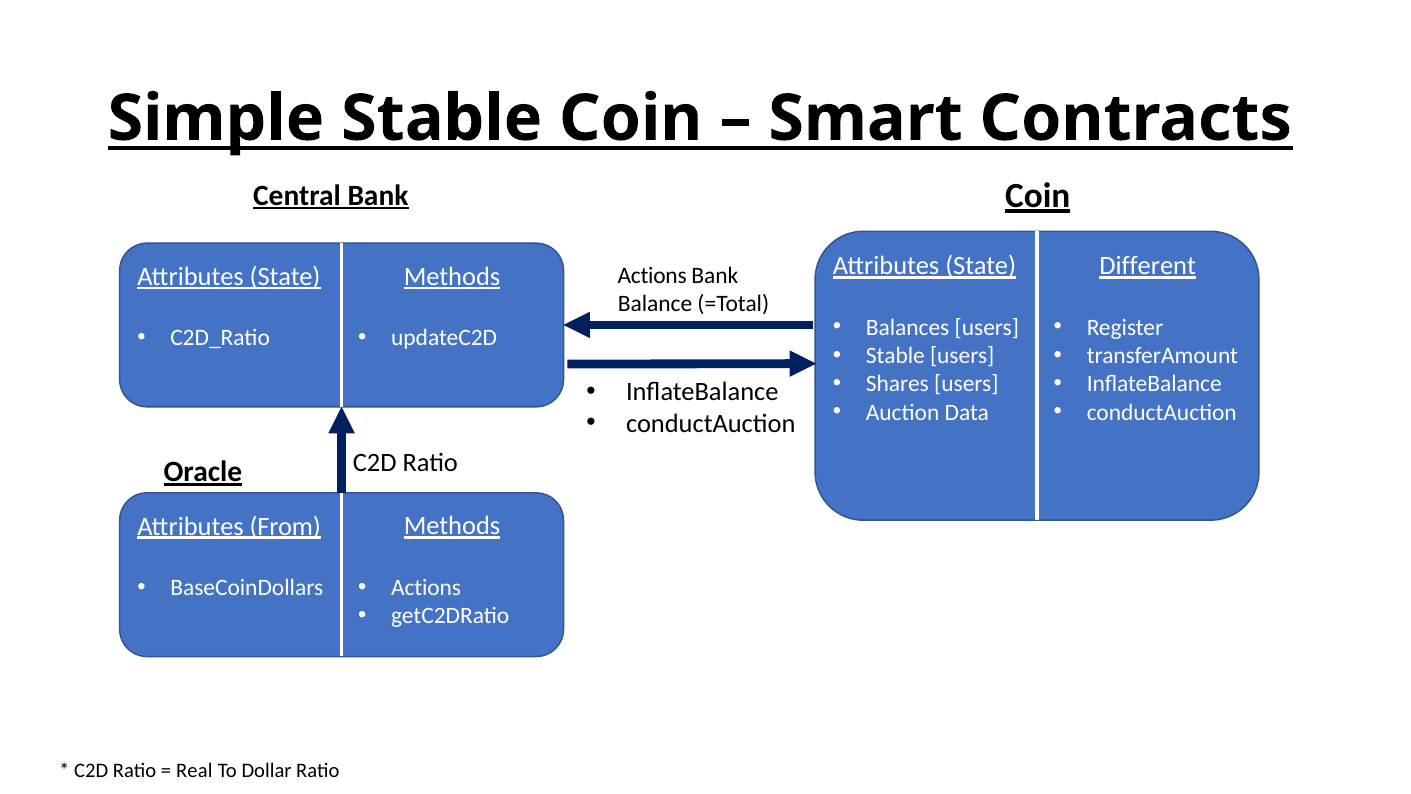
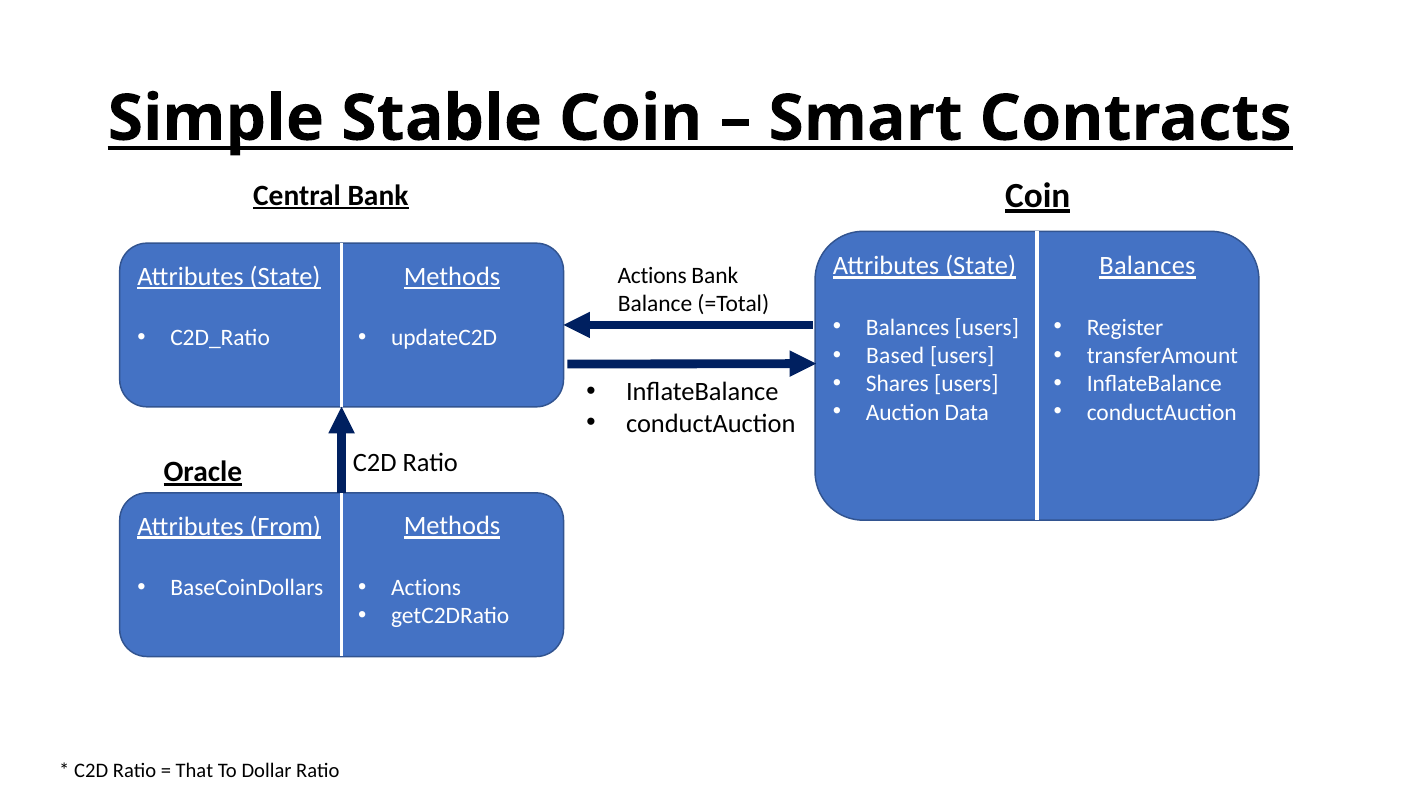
Different at (1148, 266): Different -> Balances
Stable at (895, 356): Stable -> Based
Real: Real -> That
